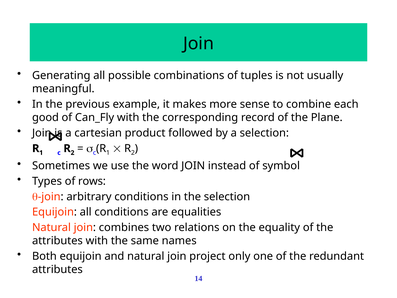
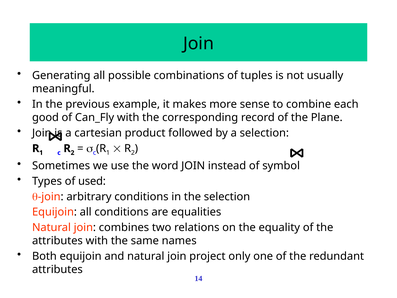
rows: rows -> used
